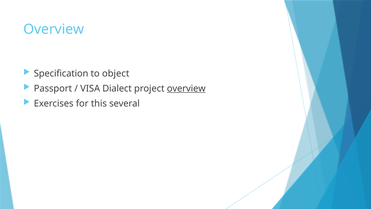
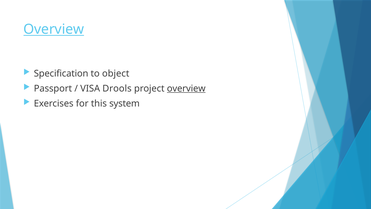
Overview at (54, 29) underline: none -> present
Dialect: Dialect -> Drools
several: several -> system
